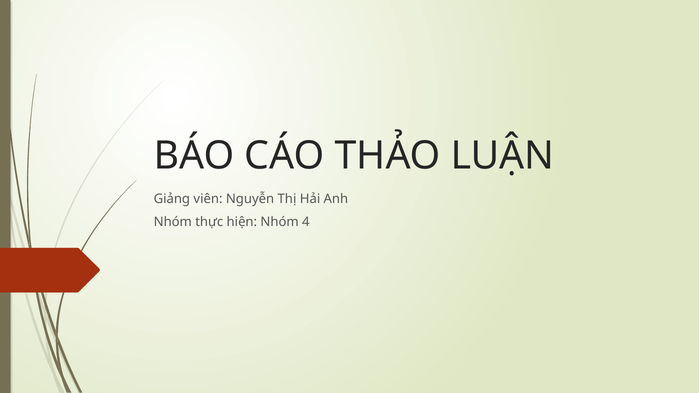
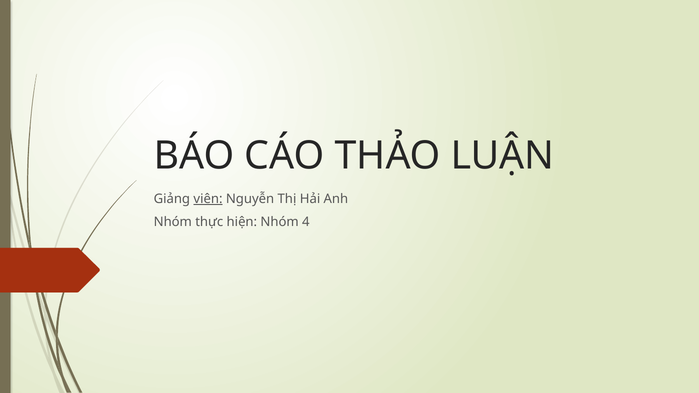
viên underline: none -> present
